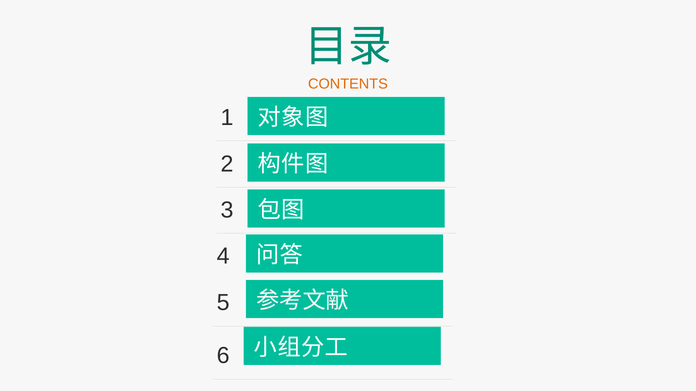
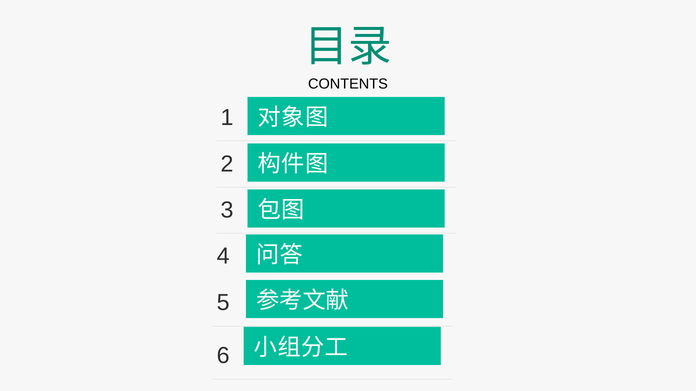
CONTENTS colour: orange -> black
